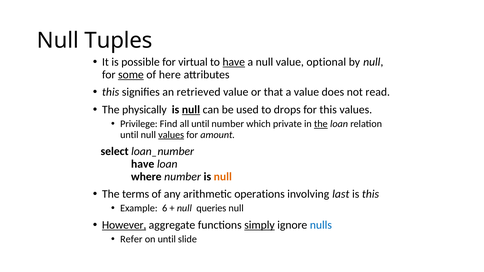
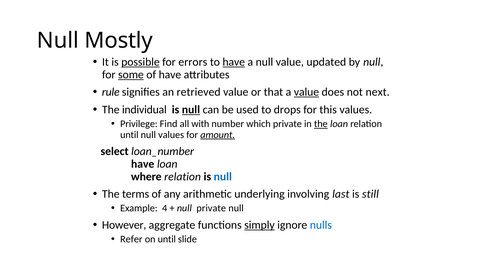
Tuples: Tuples -> Mostly
possible underline: none -> present
virtual: virtual -> errors
optional: optional -> updated
of here: here -> have
this at (111, 92): this -> rule
value at (306, 92) underline: none -> present
read: read -> next
physically: physically -> individual
all until: until -> with
values at (171, 135) underline: present -> none
amount underline: none -> present
where number: number -> relation
null at (223, 177) colour: orange -> blue
operations: operations -> underlying
is this: this -> still
6: 6 -> 4
null queries: queries -> private
However underline: present -> none
